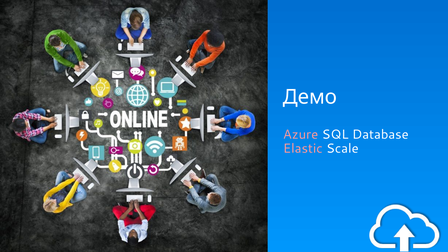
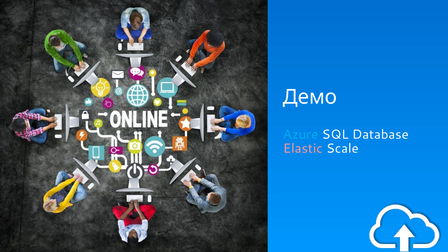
Azure colour: pink -> light blue
